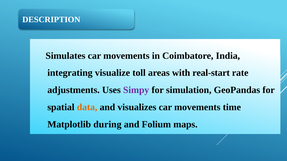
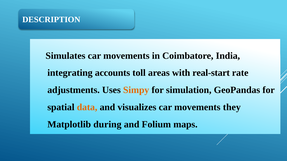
visualize: visualize -> accounts
Simpy colour: purple -> orange
time: time -> they
